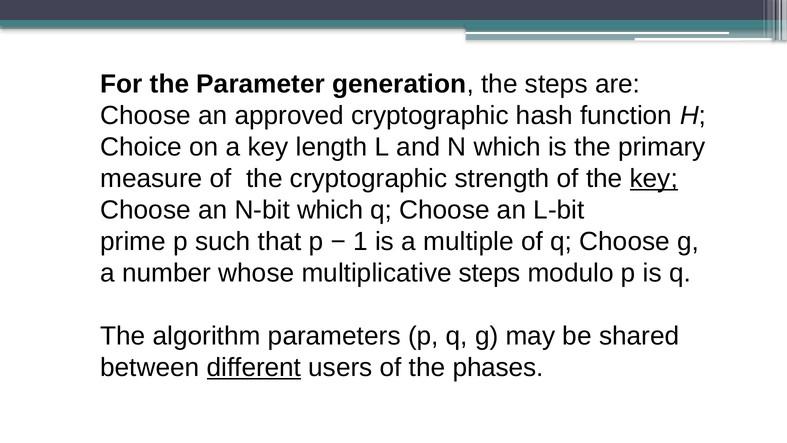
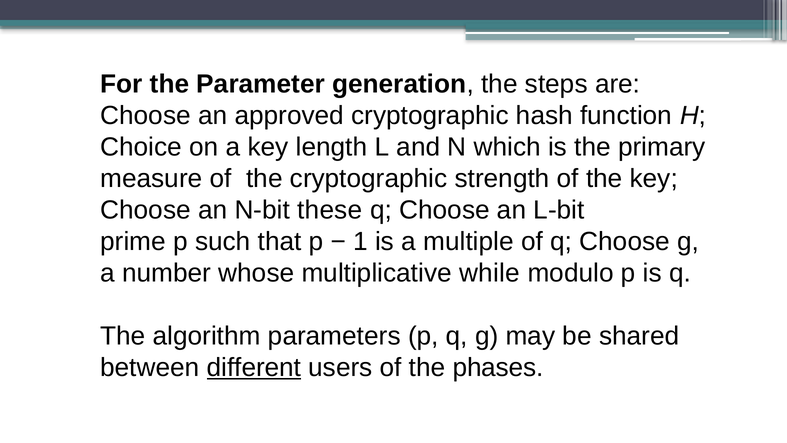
key at (654, 178) underline: present -> none
N-bit which: which -> these
multiplicative steps: steps -> while
